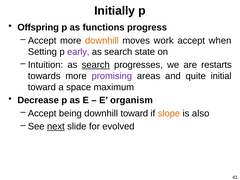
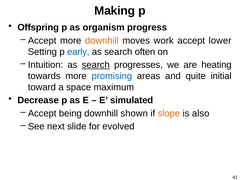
Initially: Initially -> Making
functions: functions -> organism
when: when -> lower
early colour: purple -> blue
state: state -> often
restarts: restarts -> heating
promising colour: purple -> blue
organism: organism -> simulated
downhill toward: toward -> shown
next underline: present -> none
